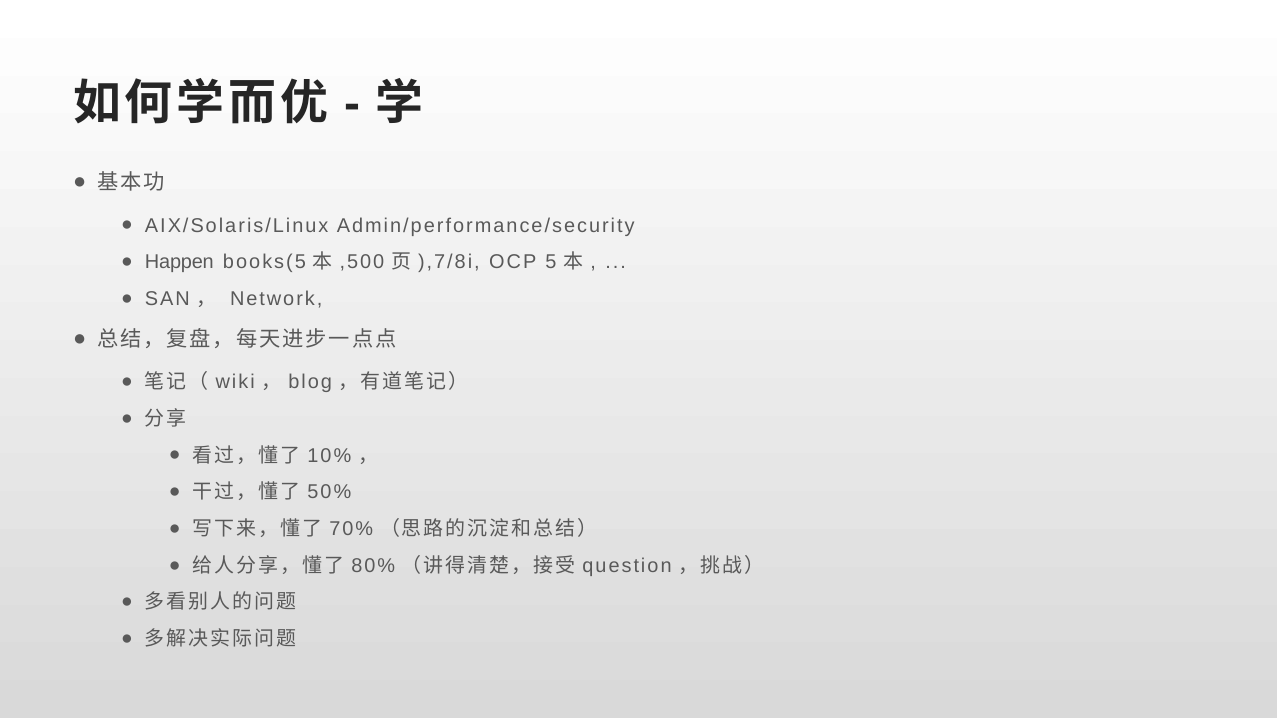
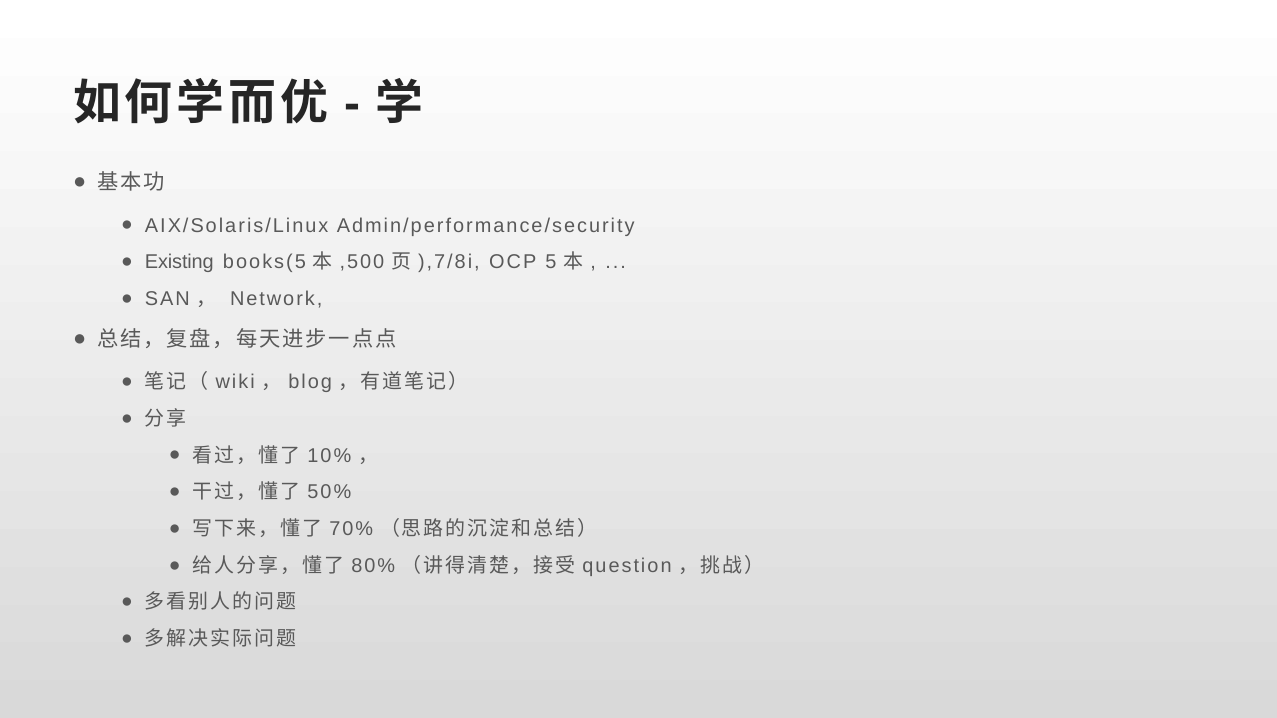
Happen: Happen -> Existing
